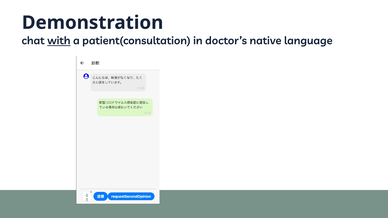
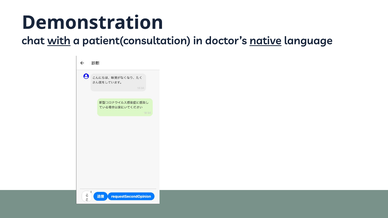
native underline: none -> present
